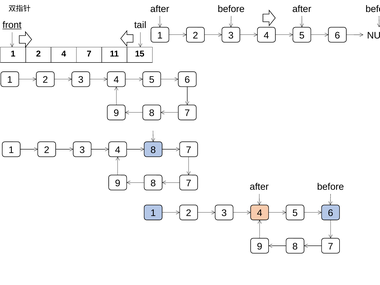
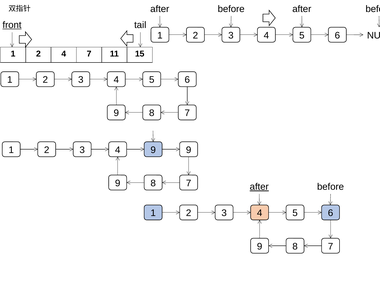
3 8: 8 -> 9
1 7: 7 -> 9
after at (259, 187) underline: none -> present
